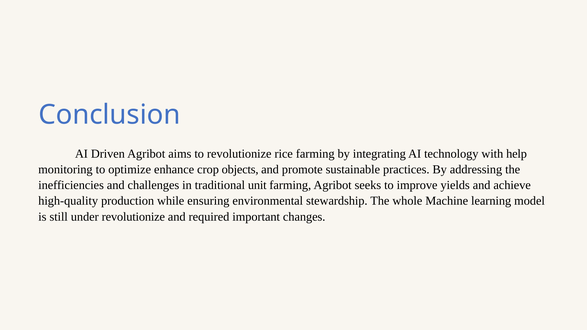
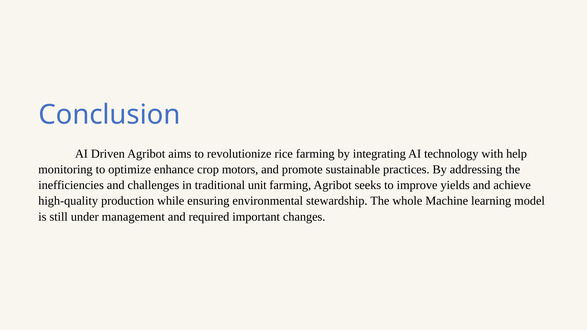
objects: objects -> motors
under revolutionize: revolutionize -> management
